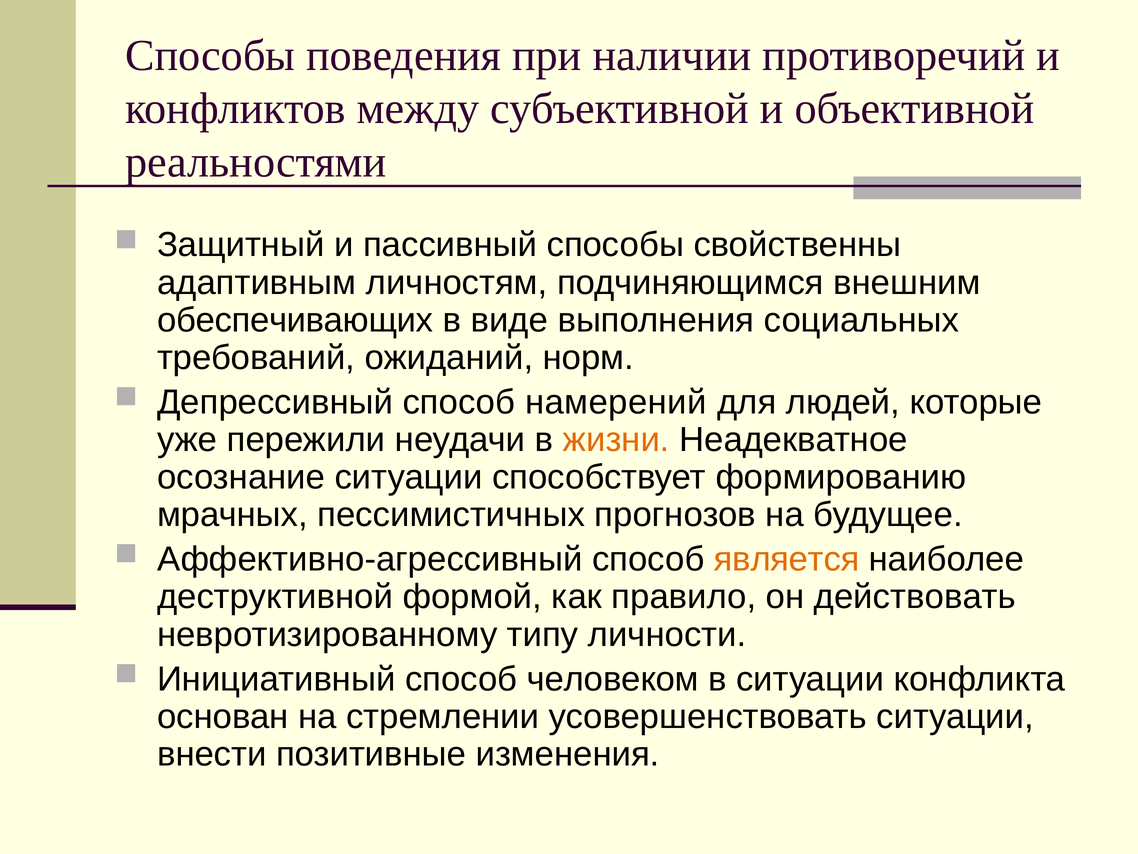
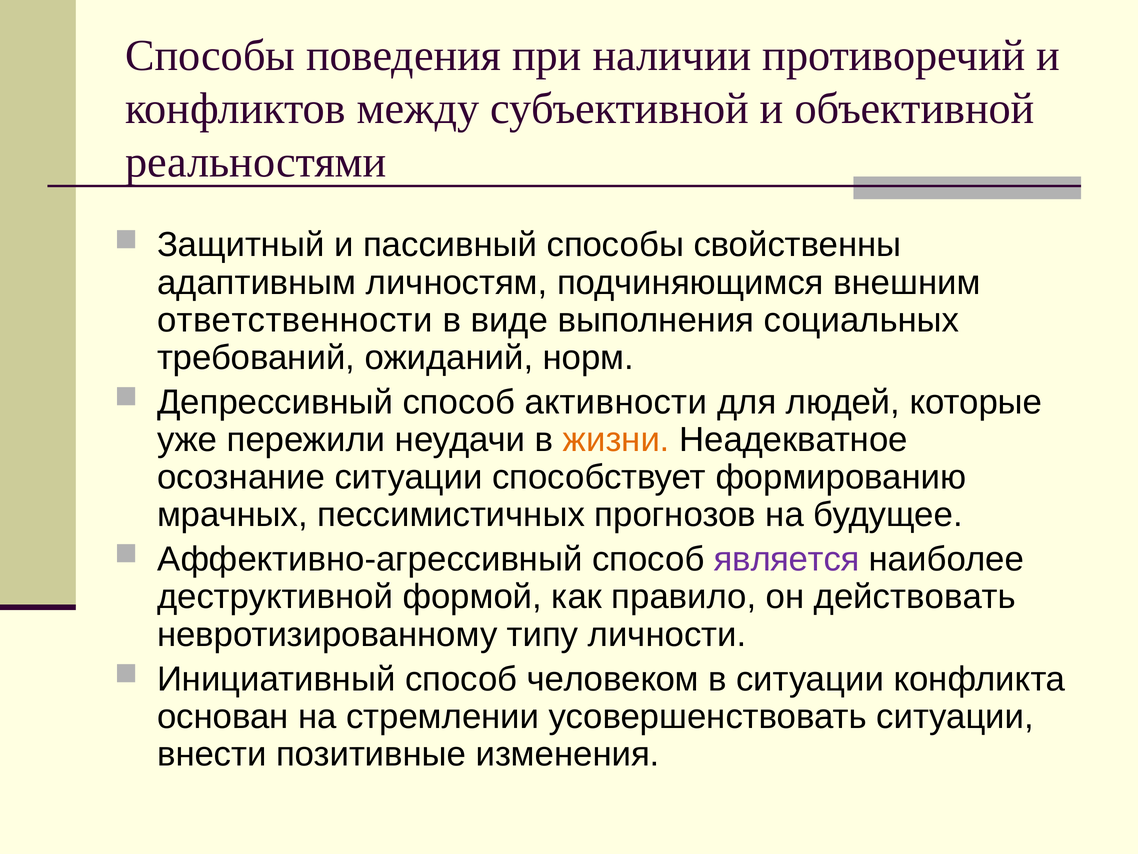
обеспечивающих: обеспечивающих -> ответственности
намерений: намерений -> активности
является colour: orange -> purple
